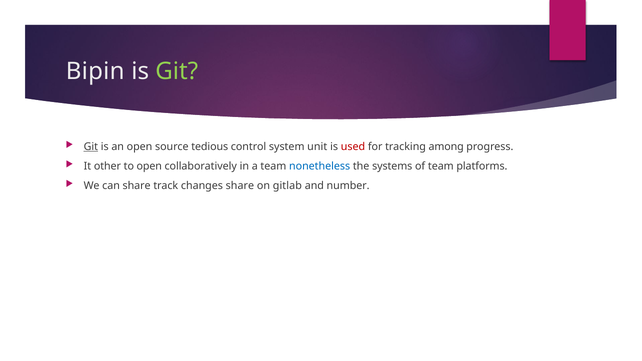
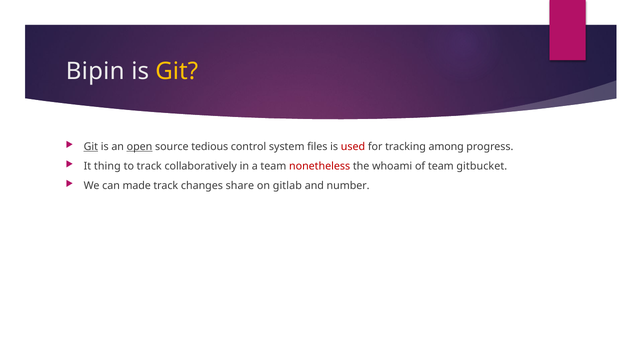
Git at (177, 72) colour: light green -> yellow
open at (140, 147) underline: none -> present
unit: unit -> files
other: other -> thing
to open: open -> track
nonetheless colour: blue -> red
systems: systems -> whoami
platforms: platforms -> gitbucket
can share: share -> made
